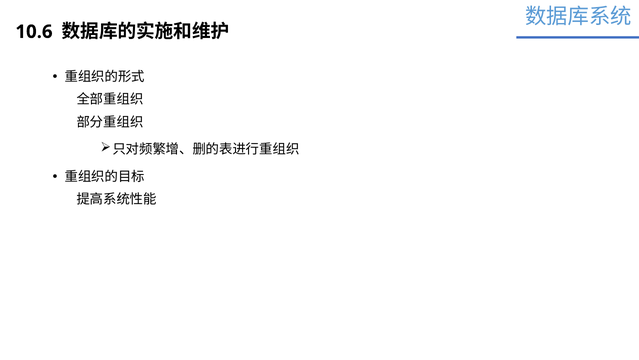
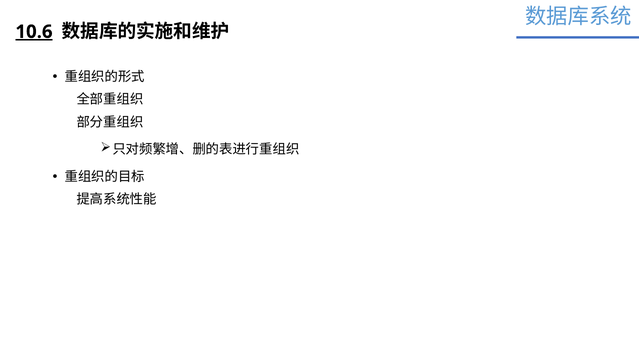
10.6 underline: none -> present
